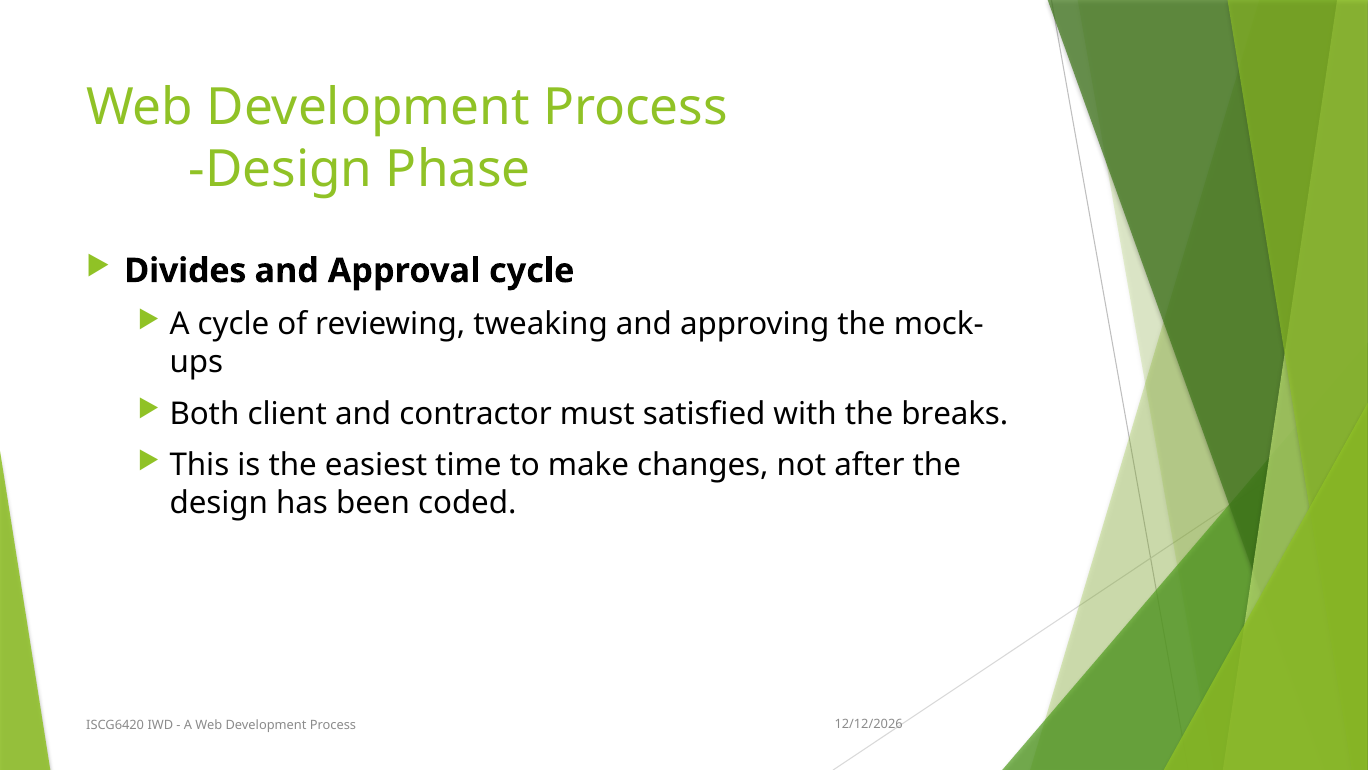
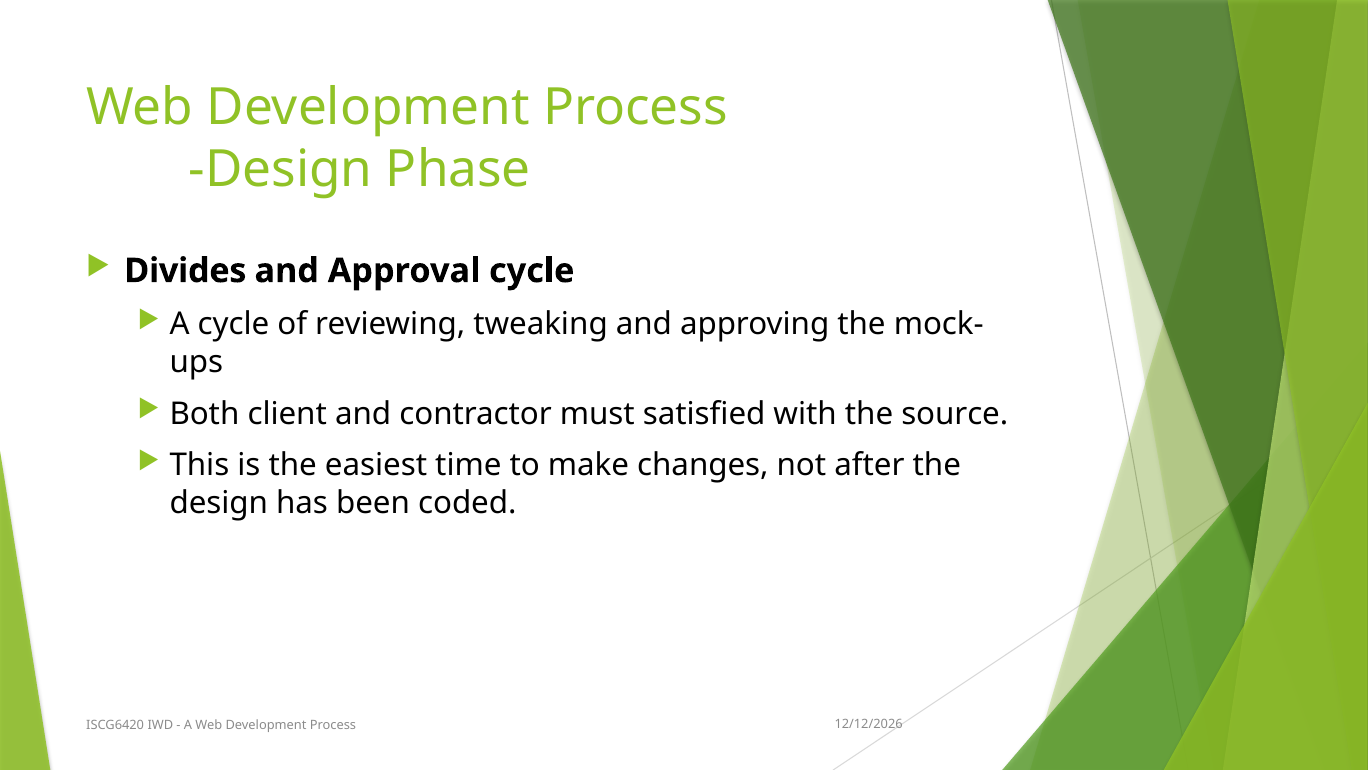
breaks: breaks -> source
